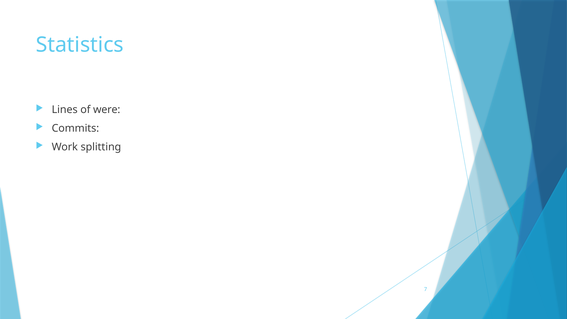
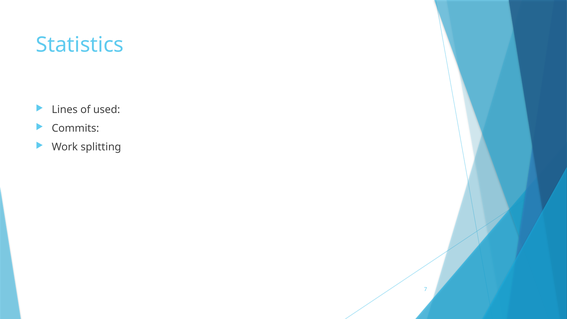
were: were -> used
